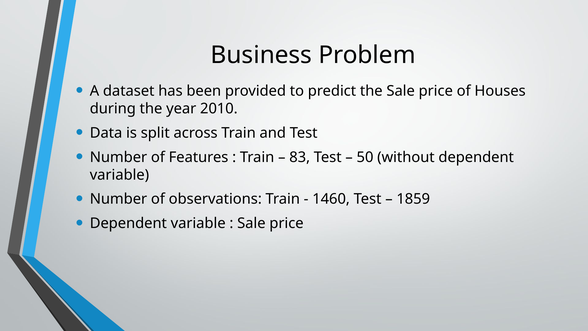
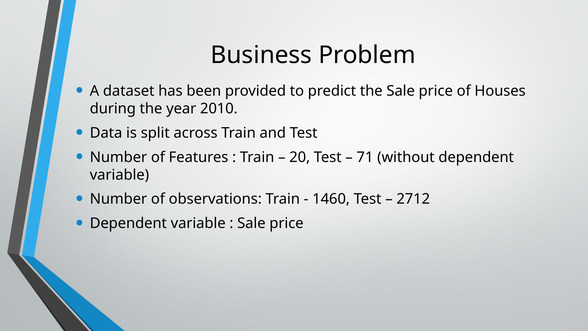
83: 83 -> 20
50: 50 -> 71
1859: 1859 -> 2712
